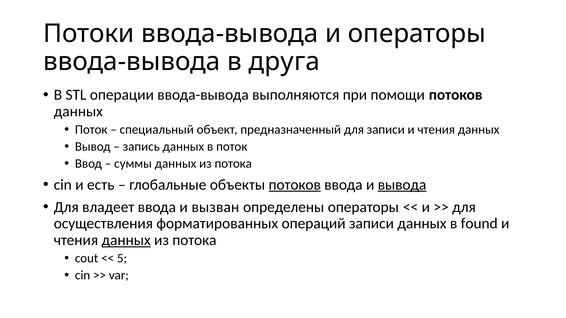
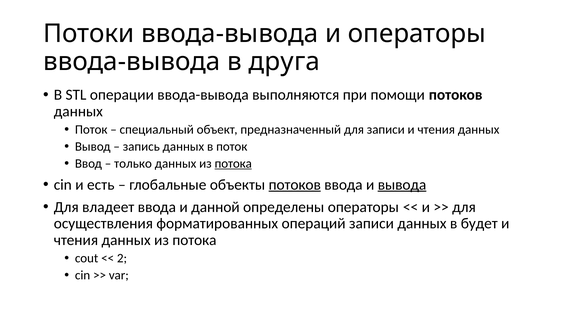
суммы: суммы -> только
потока at (233, 164) underline: none -> present
вызван: вызван -> данной
found: found -> будет
данных at (126, 240) underline: present -> none
5: 5 -> 2
